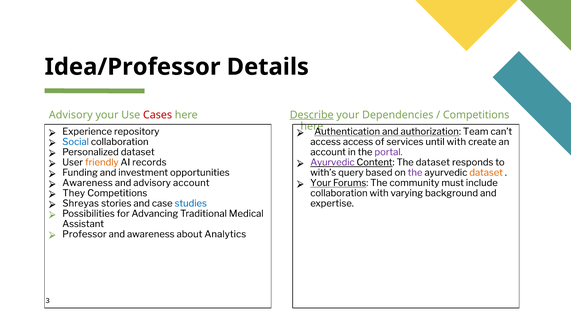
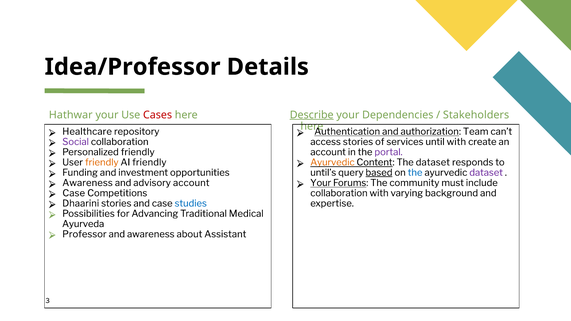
Competitions at (476, 115): Competitions -> Stakeholders
Advisory at (71, 115): Advisory -> Hathwar
Experience: Experience -> Healthcare
access access: access -> stories
Social colour: blue -> purple
Personalized dataset: dataset -> friendly
AI records: records -> friendly
Ayurvedic at (332, 162) colour: purple -> orange
with’s: with’s -> until’s
based underline: none -> present
the at (415, 173) colour: purple -> blue
dataset at (486, 173) colour: orange -> purple
They at (74, 193): They -> Case
Shreyas: Shreyas -> Dhaarini
Assistant: Assistant -> Ayurveda
Analytics: Analytics -> Assistant
